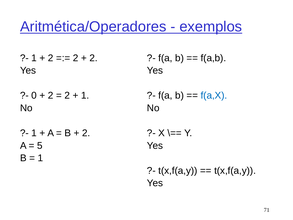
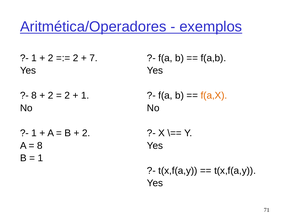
2 at (94, 58): 2 -> 7
0 at (34, 95): 0 -> 8
f(a,X colour: blue -> orange
5 at (40, 145): 5 -> 8
